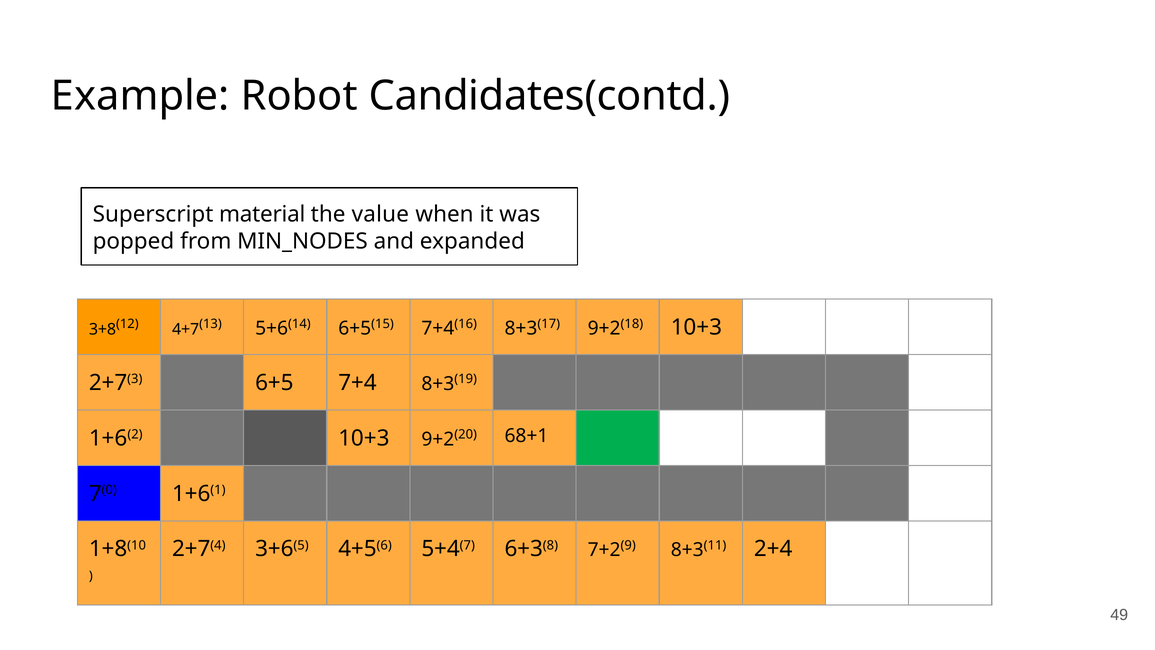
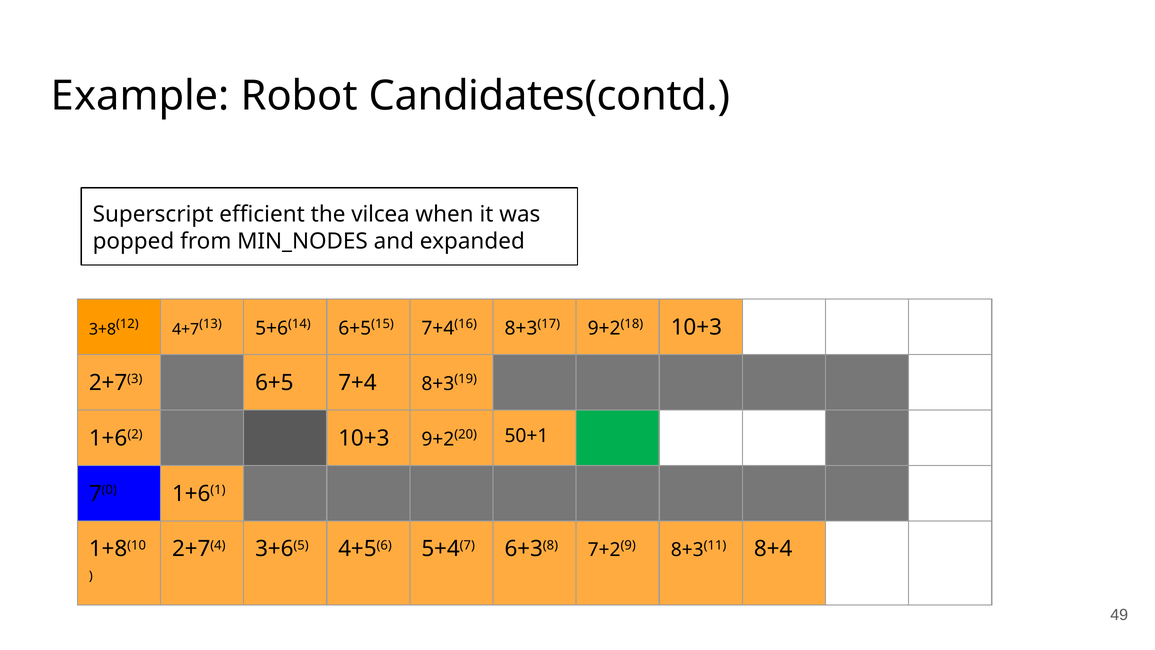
material: material -> efficient
value: value -> vilcea
68+1: 68+1 -> 50+1
2+4: 2+4 -> 8+4
